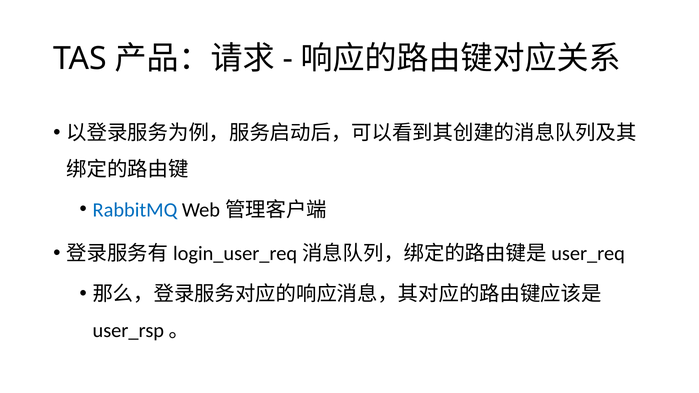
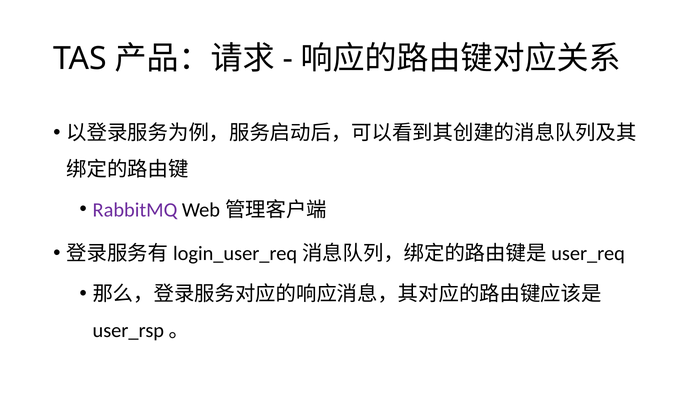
RabbitMQ colour: blue -> purple
